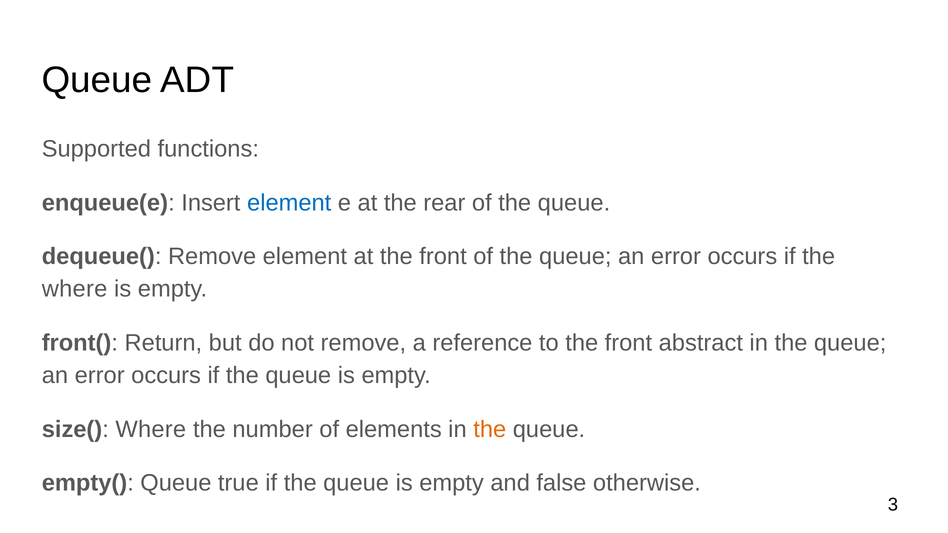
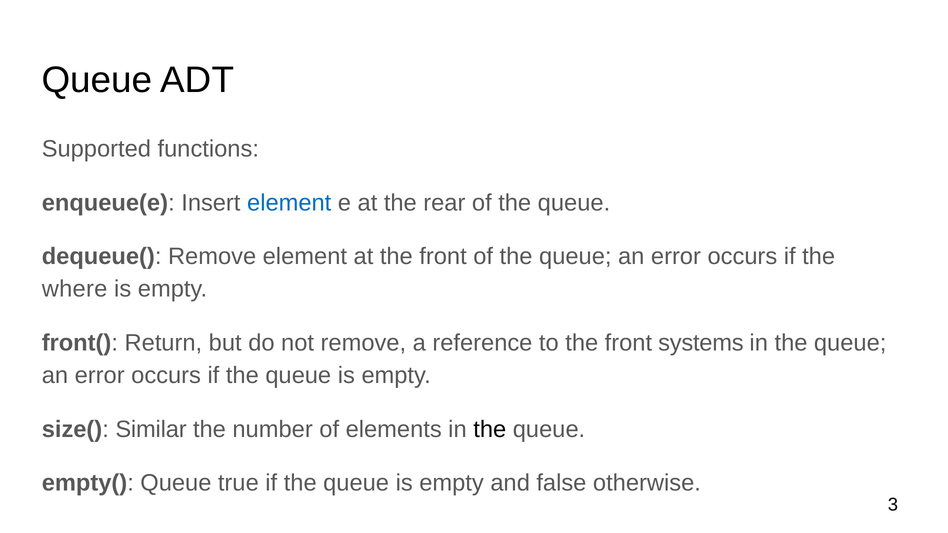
abstract: abstract -> systems
size( Where: Where -> Similar
the at (490, 429) colour: orange -> black
